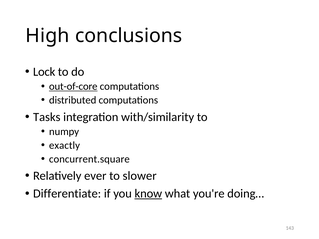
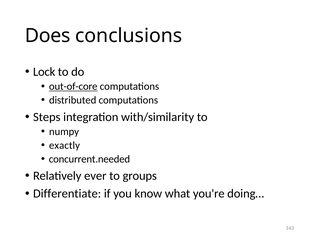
High: High -> Does
Tasks: Tasks -> Steps
concurrent.square: concurrent.square -> concurrent.needed
slower: slower -> groups
know underline: present -> none
